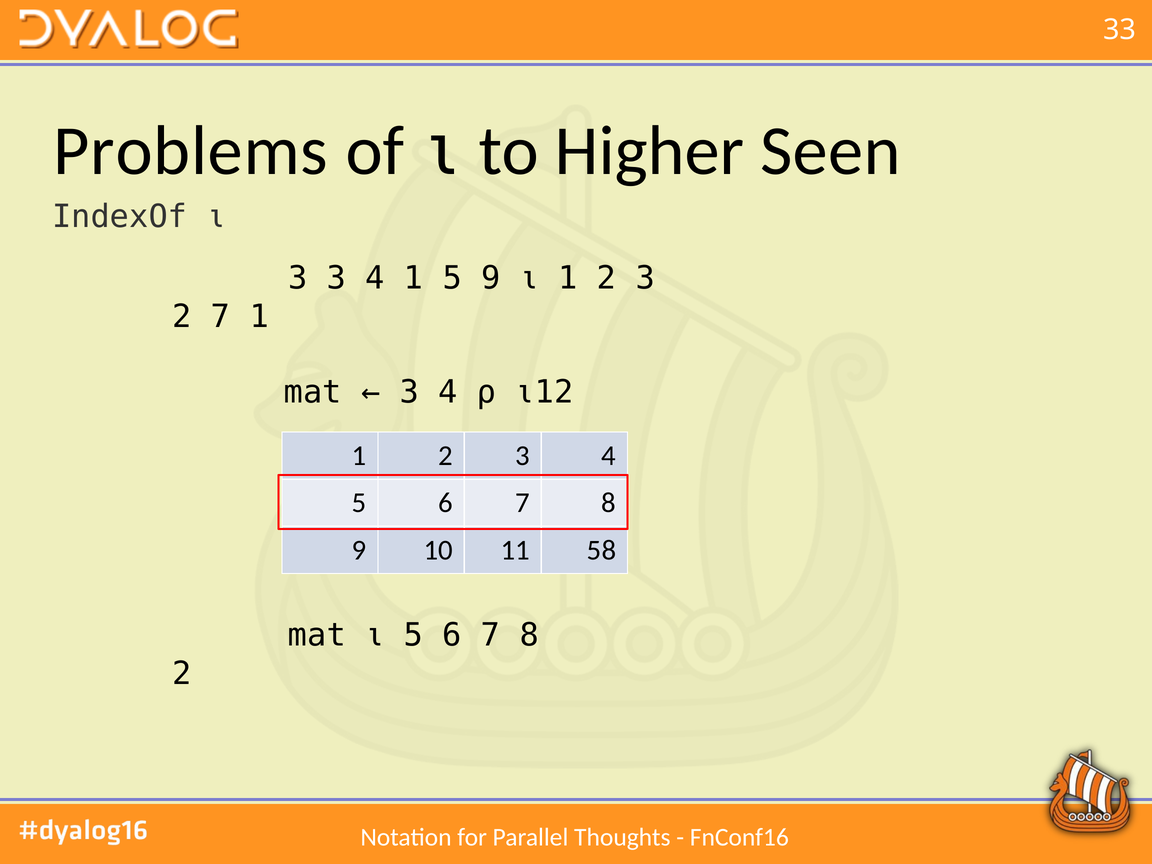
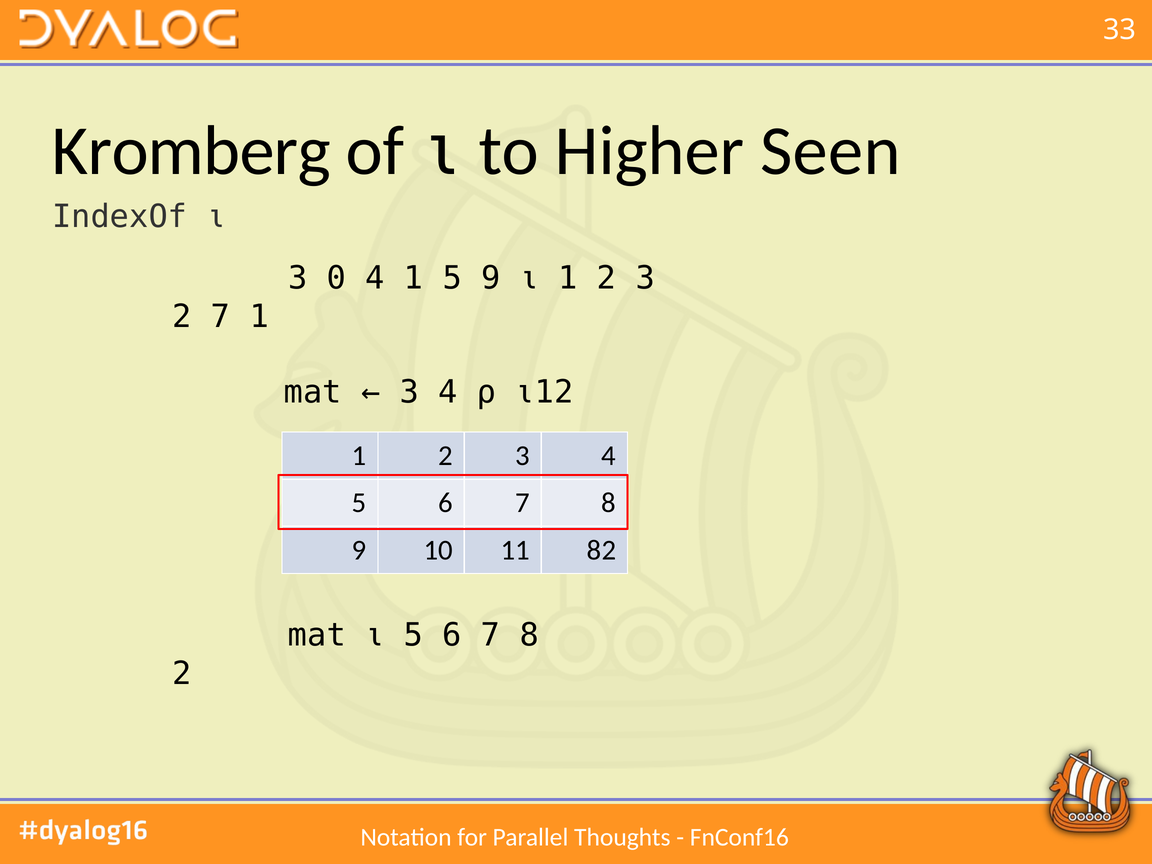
Problems: Problems -> Kromberg
3 3: 3 -> 0
58: 58 -> 82
